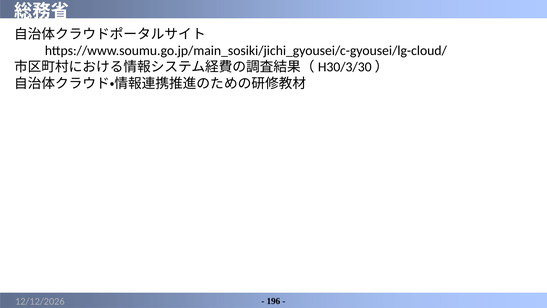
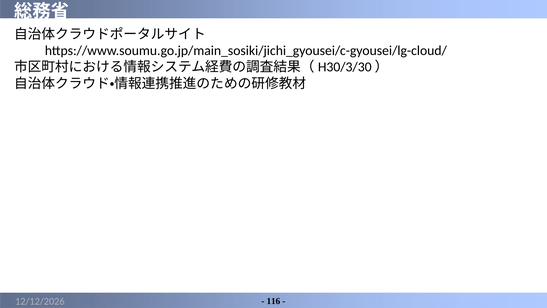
196: 196 -> 116
